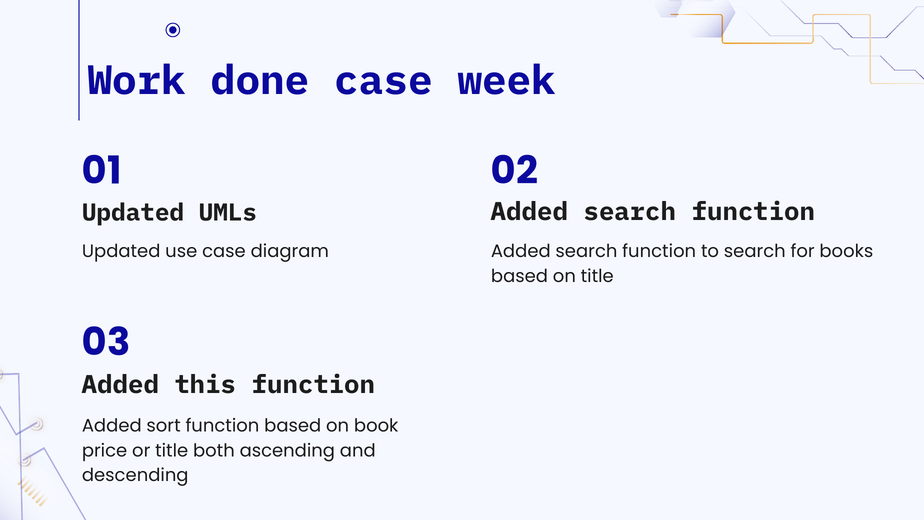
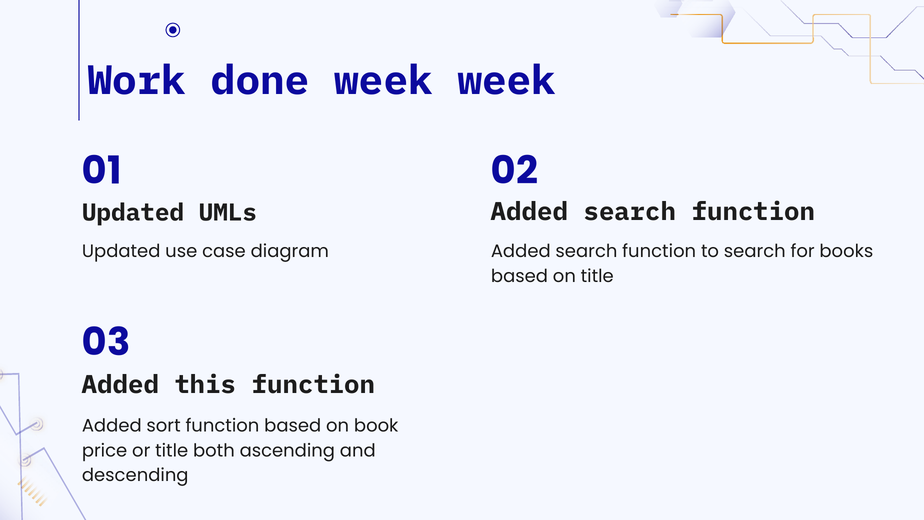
done case: case -> week
